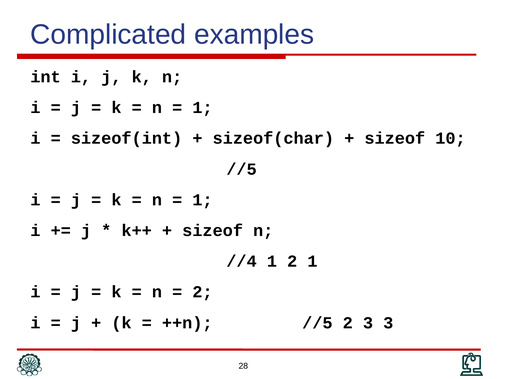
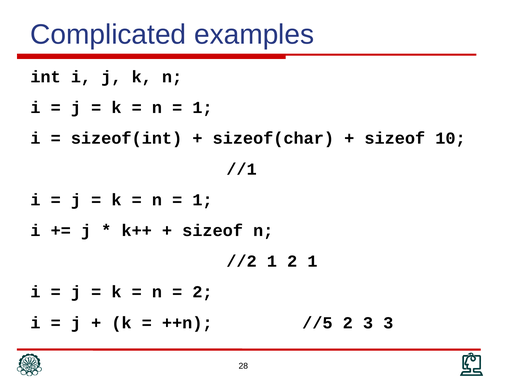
//5 at (242, 169): //5 -> //1
//4: //4 -> //2
